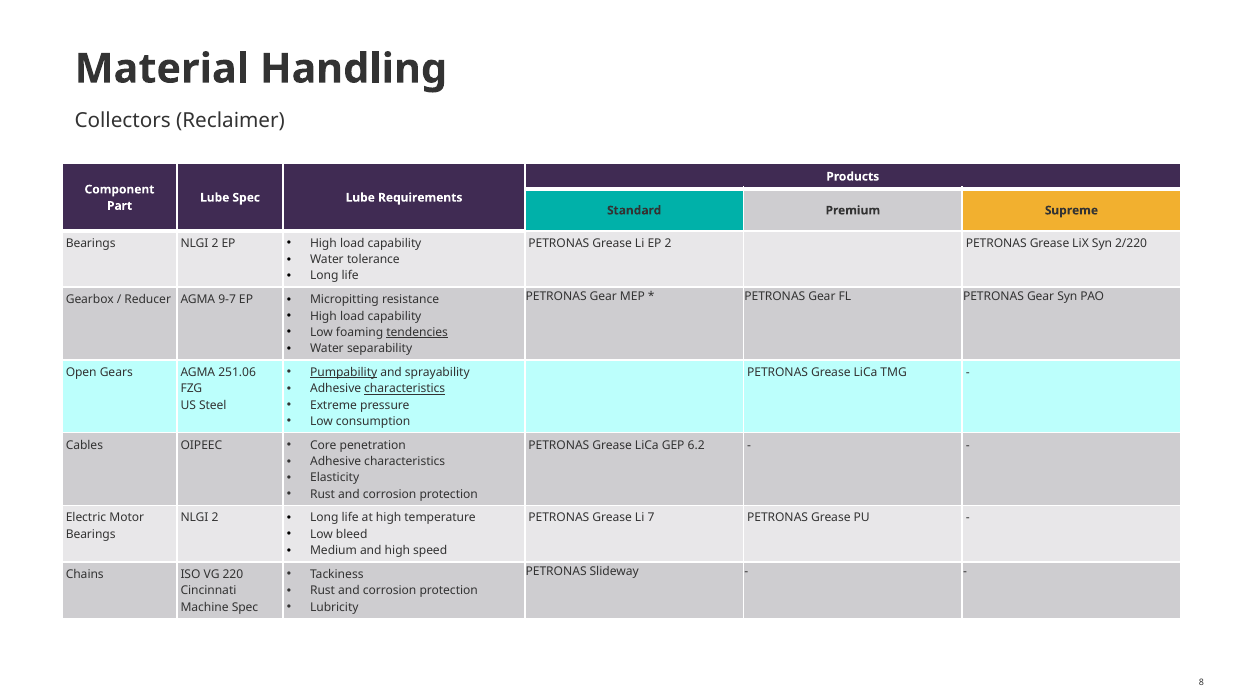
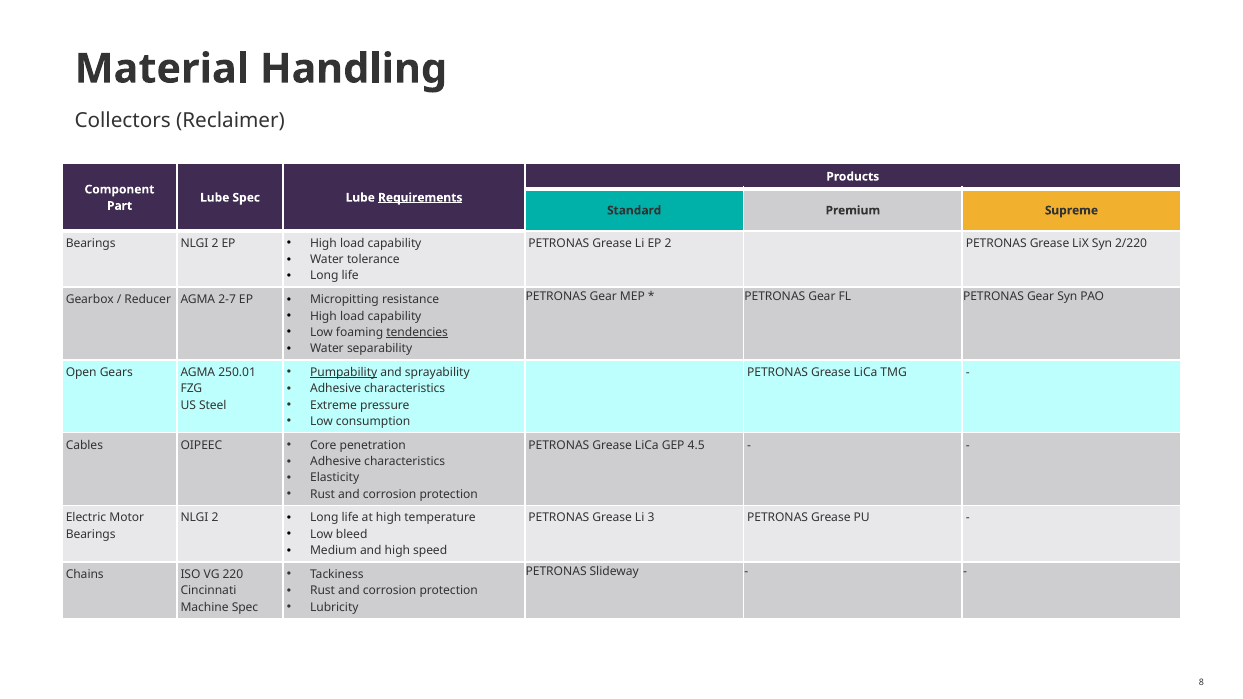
Requirements underline: none -> present
9-7: 9-7 -> 2-7
251.06: 251.06 -> 250.01
characteristics at (405, 389) underline: present -> none
6.2: 6.2 -> 4.5
7: 7 -> 3
